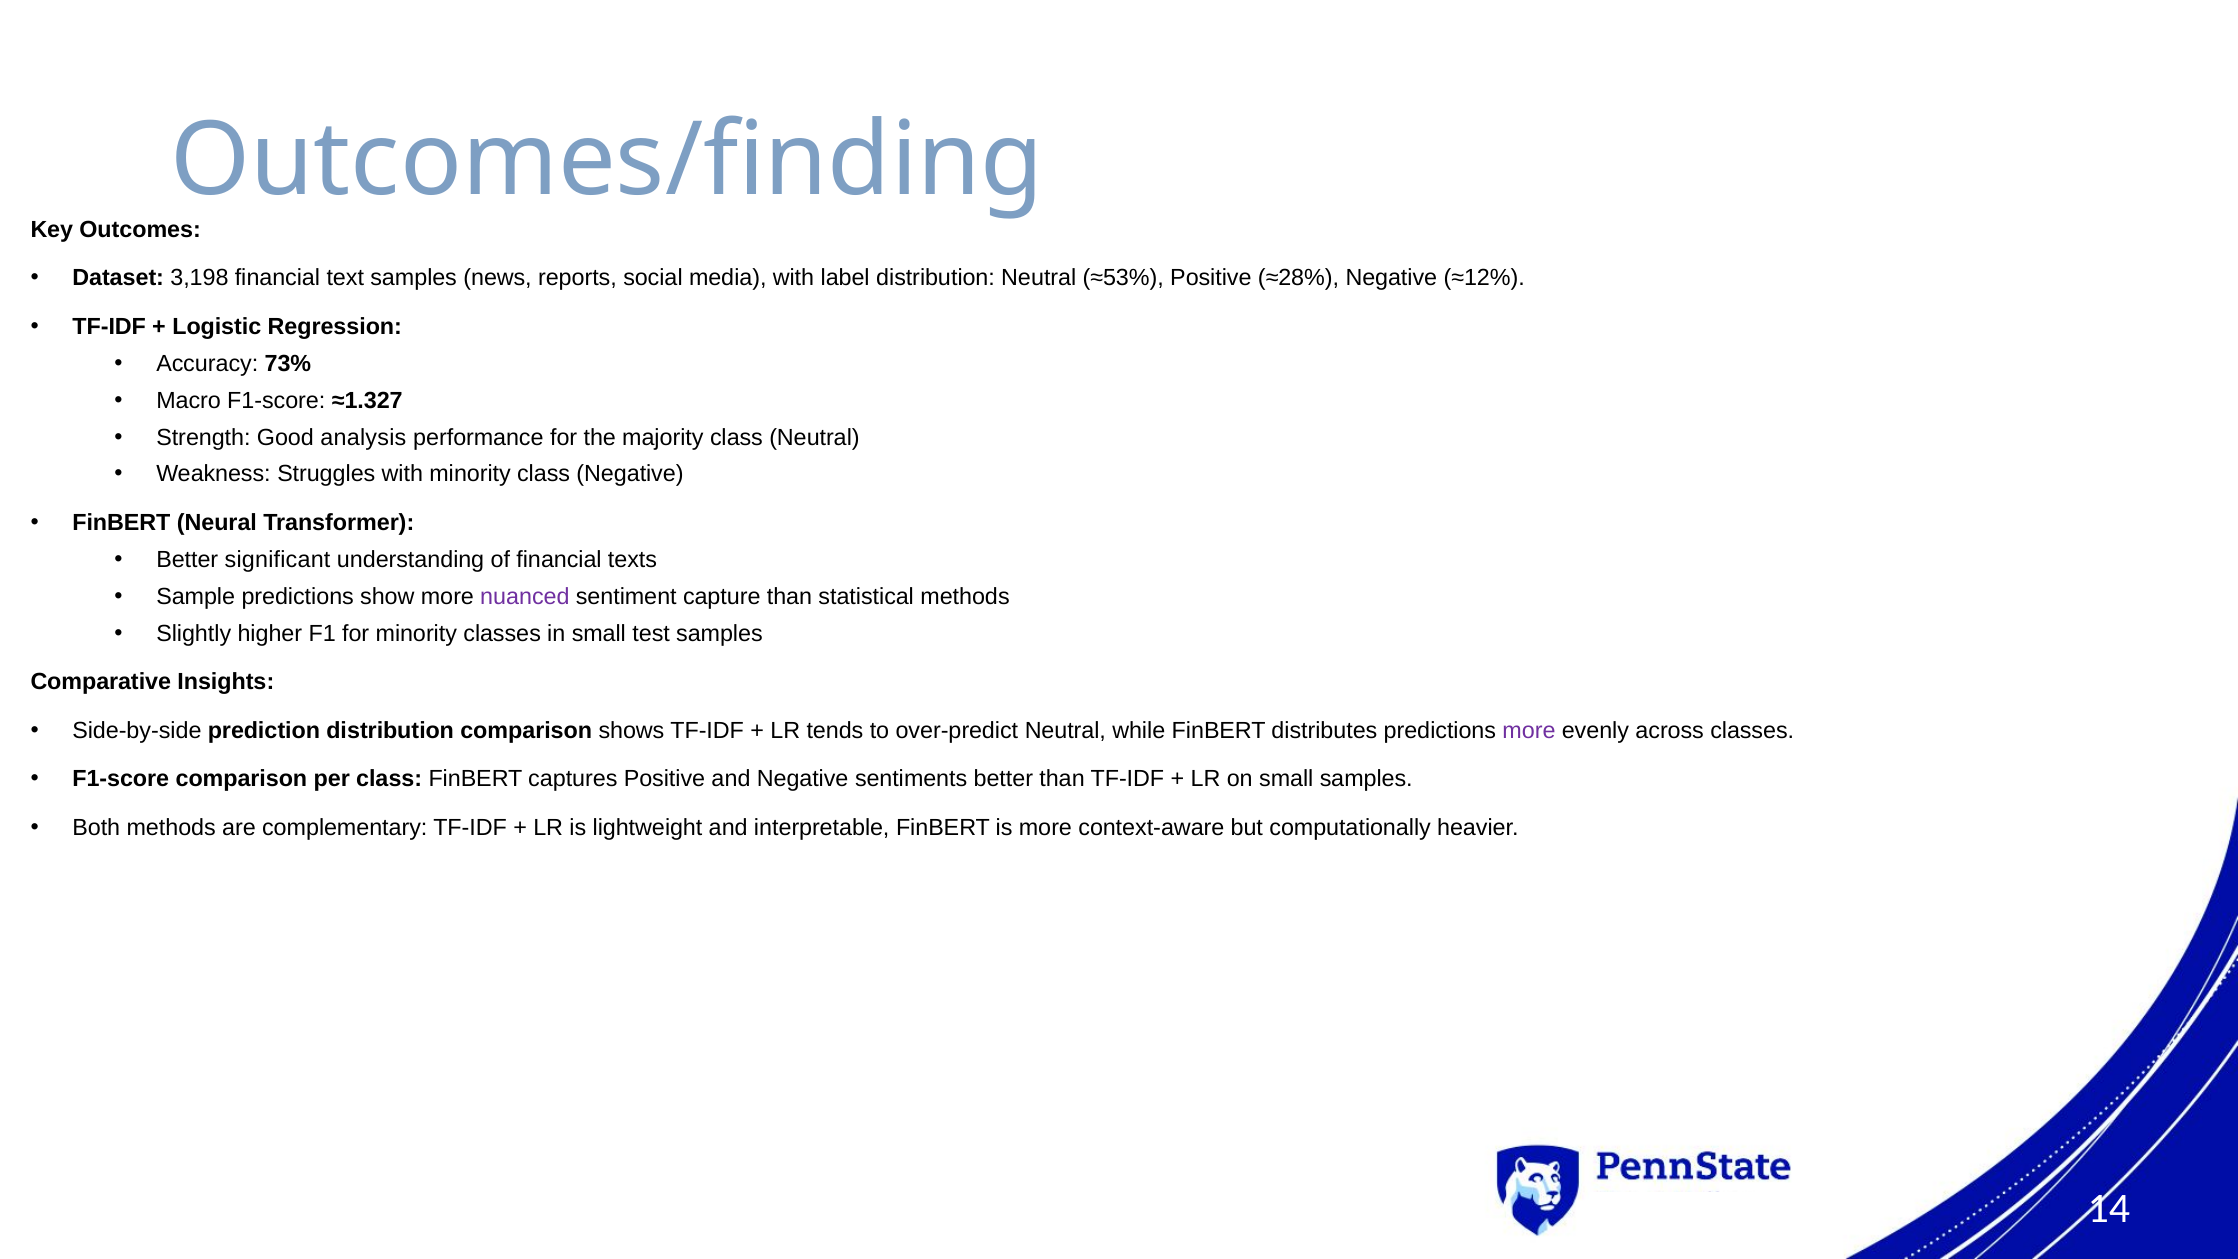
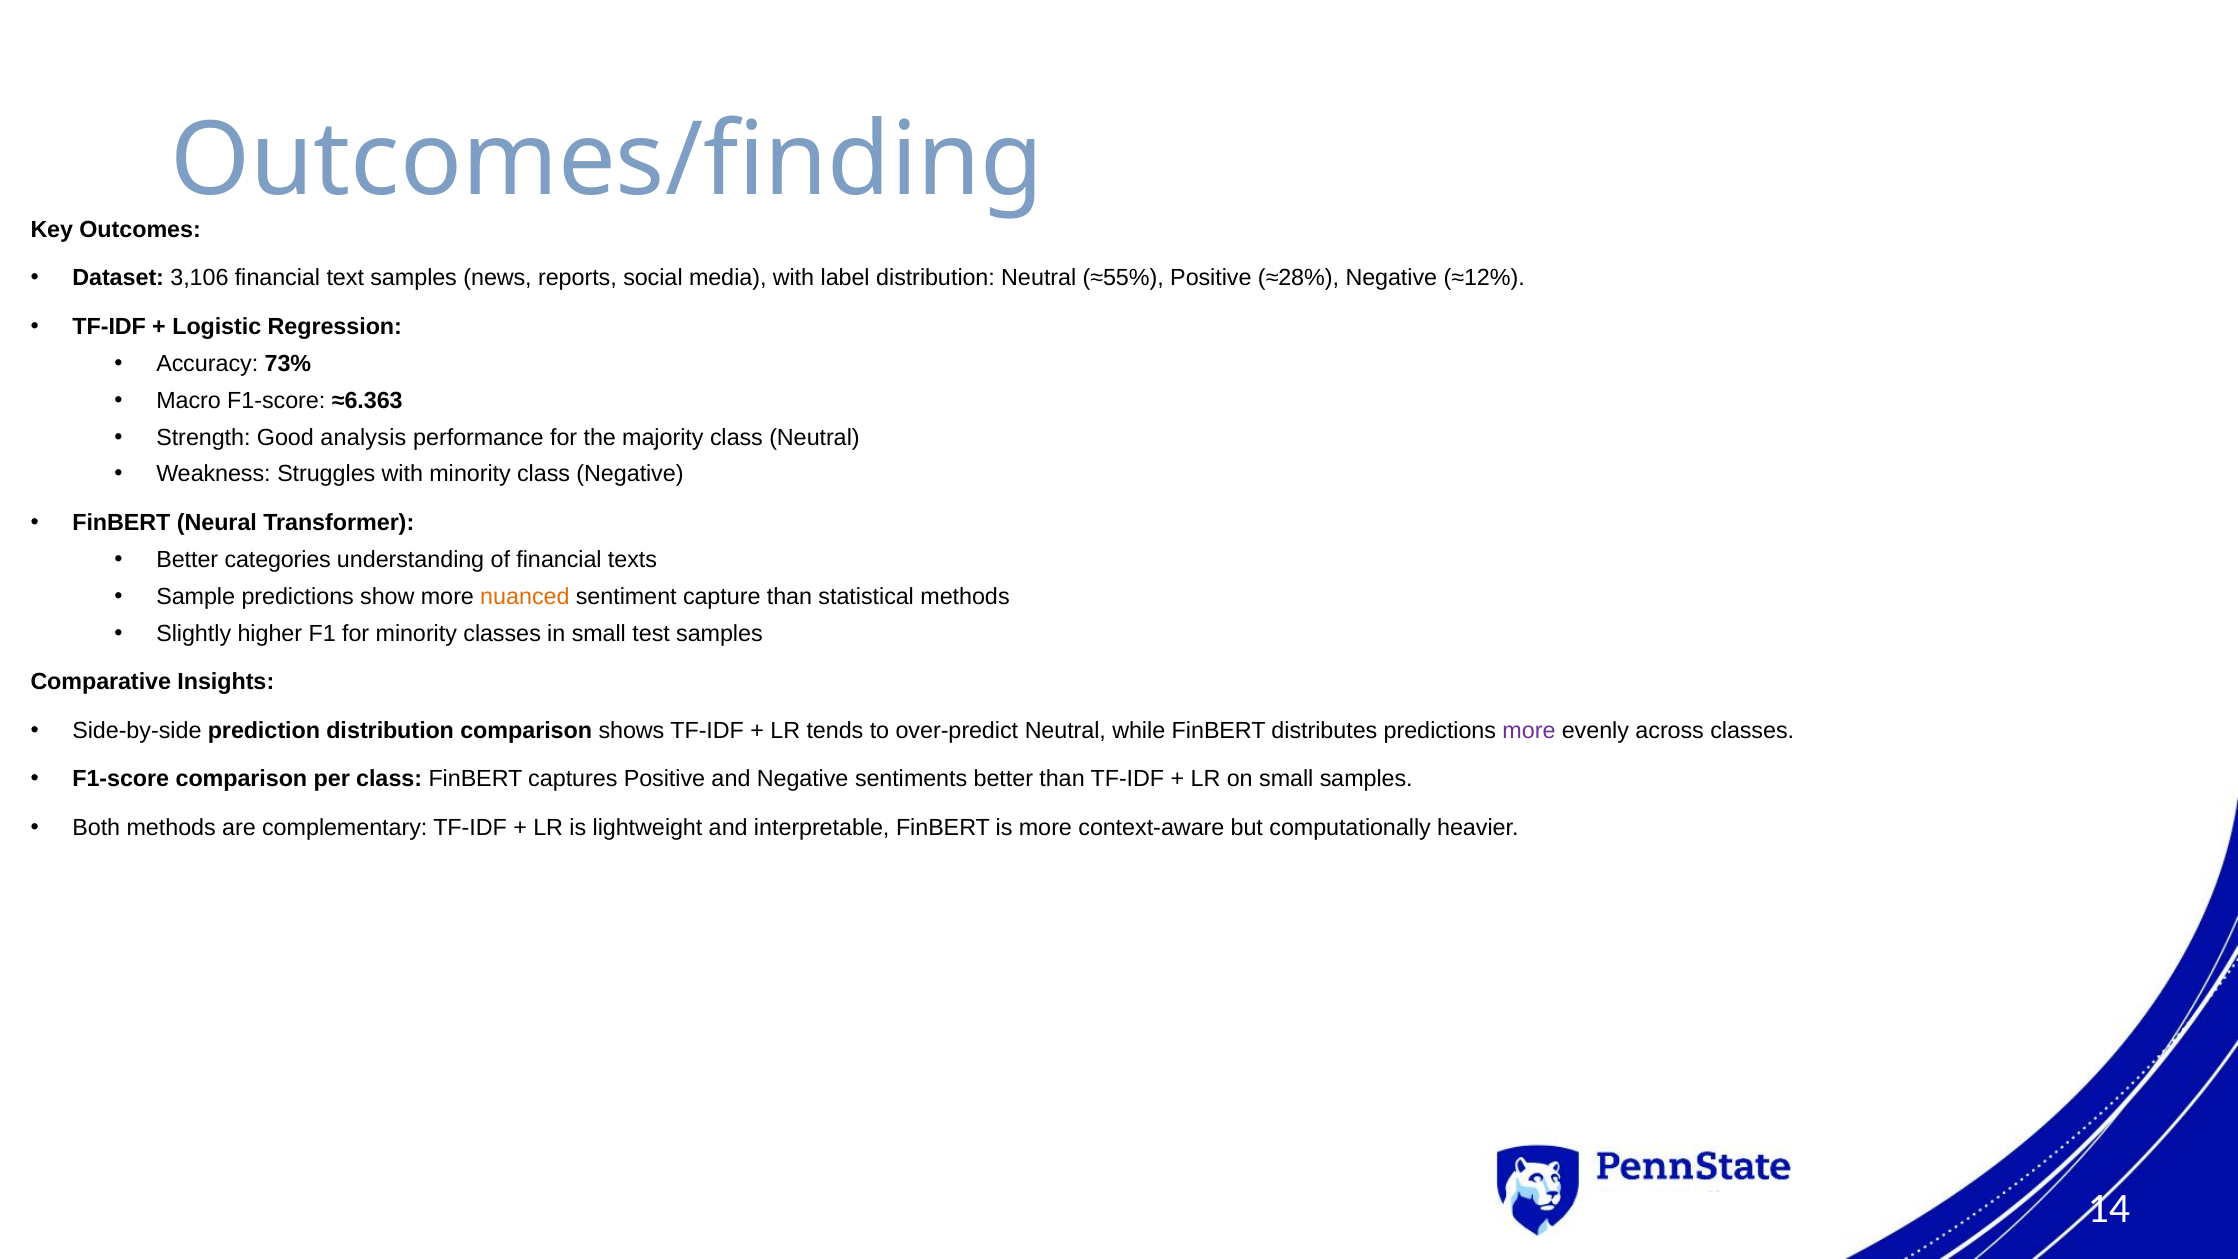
3,198: 3,198 -> 3,106
≈53%: ≈53% -> ≈55%
≈1.327: ≈1.327 -> ≈6.363
significant: significant -> categories
nuanced colour: purple -> orange
